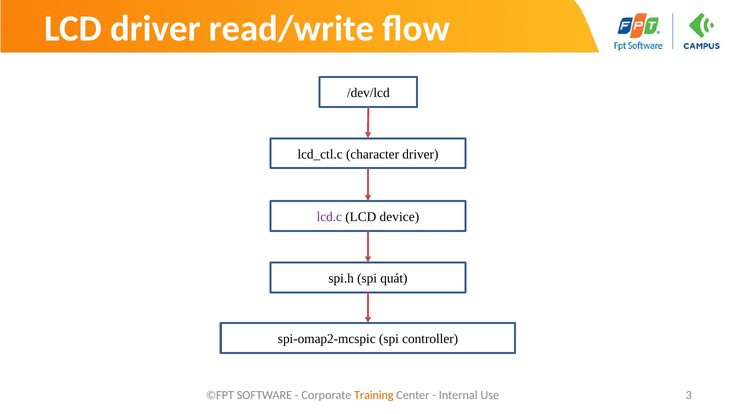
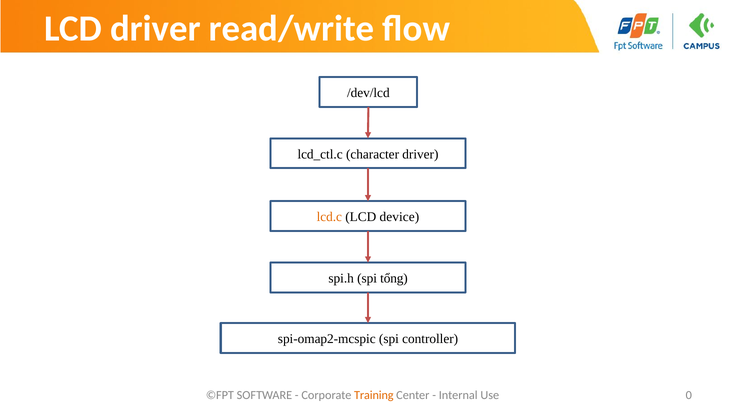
lcd.c colour: purple -> orange
quát: quát -> tổng
3: 3 -> 0
